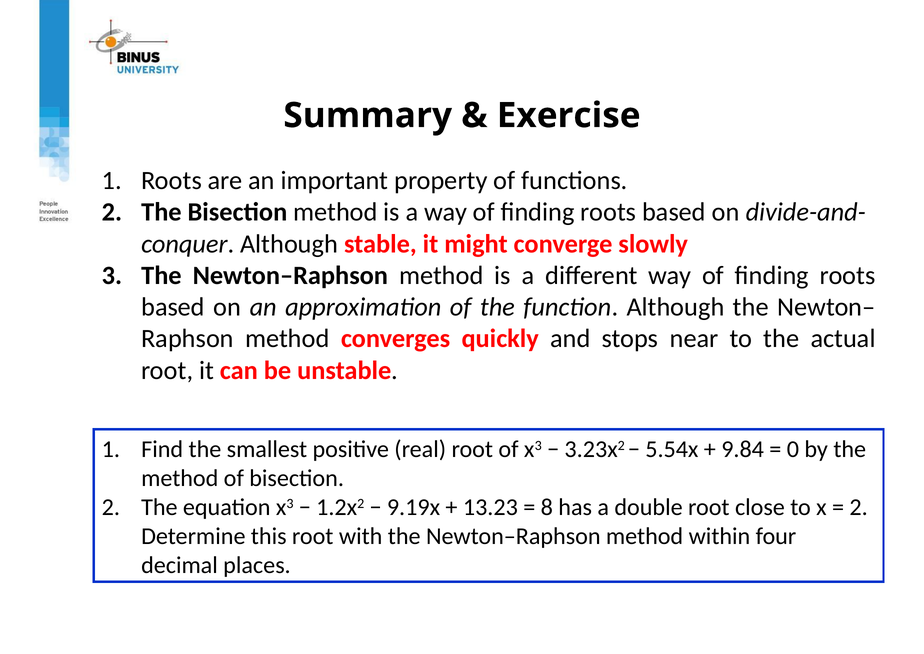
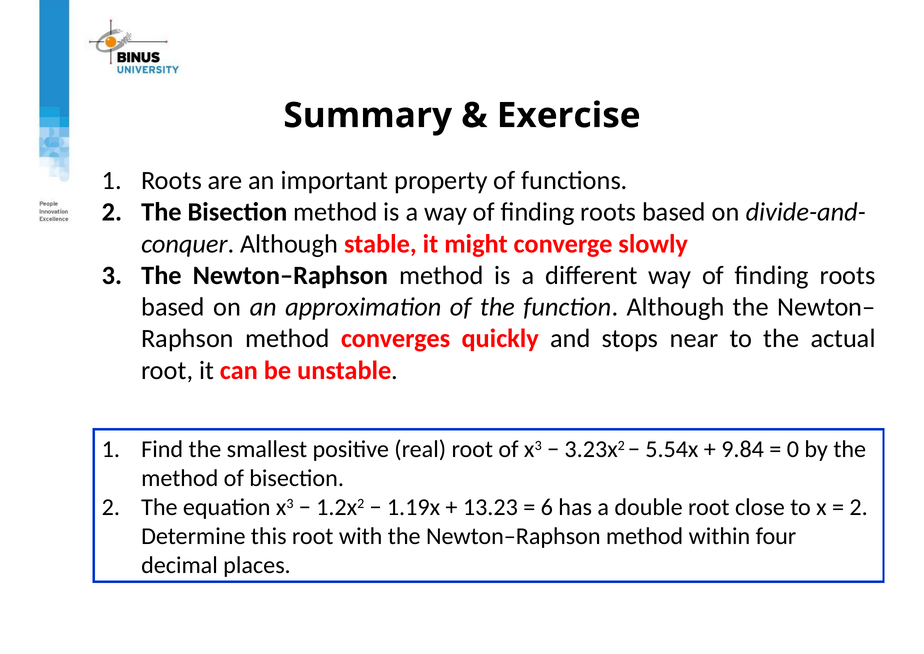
9.19x: 9.19x -> 1.19x
8: 8 -> 6
